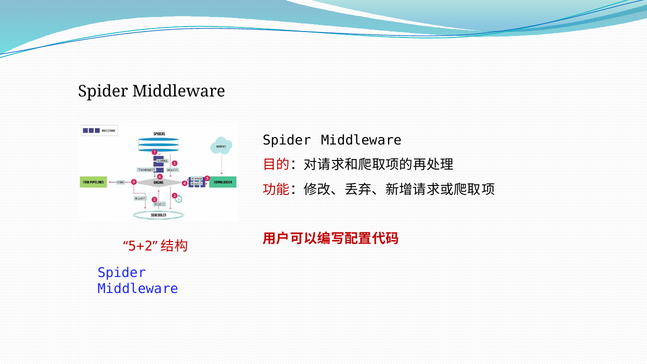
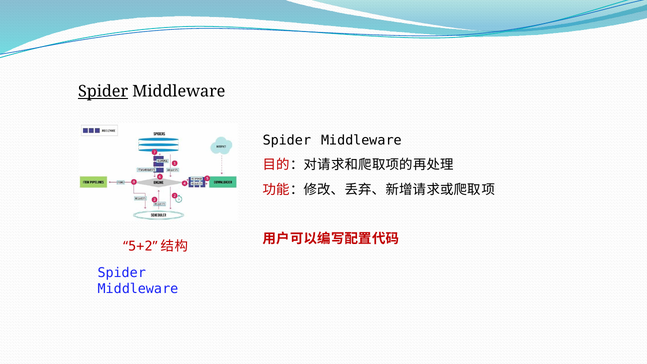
Spider at (103, 91) underline: none -> present
